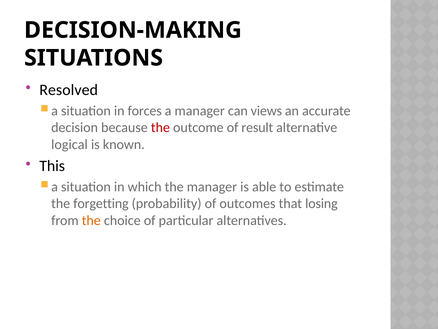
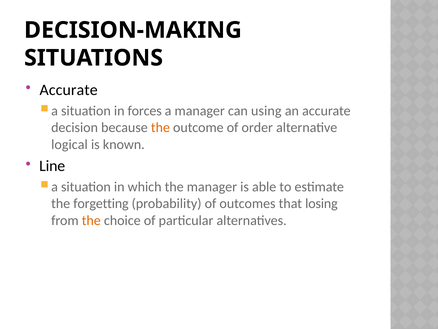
Resolved at (69, 90): Resolved -> Accurate
views: views -> using
the at (160, 127) colour: red -> orange
result: result -> order
This: This -> Line
